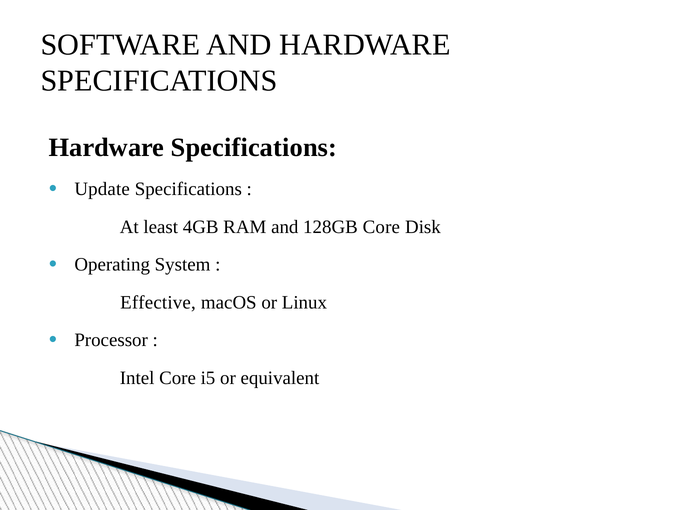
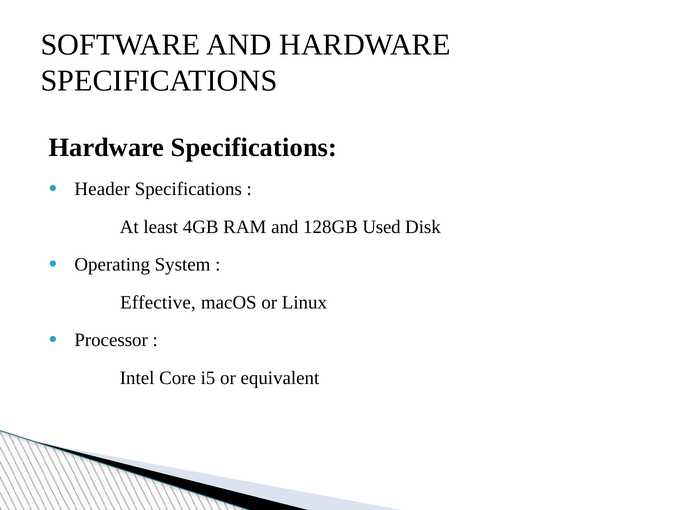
Update: Update -> Header
128GB Core: Core -> Used
